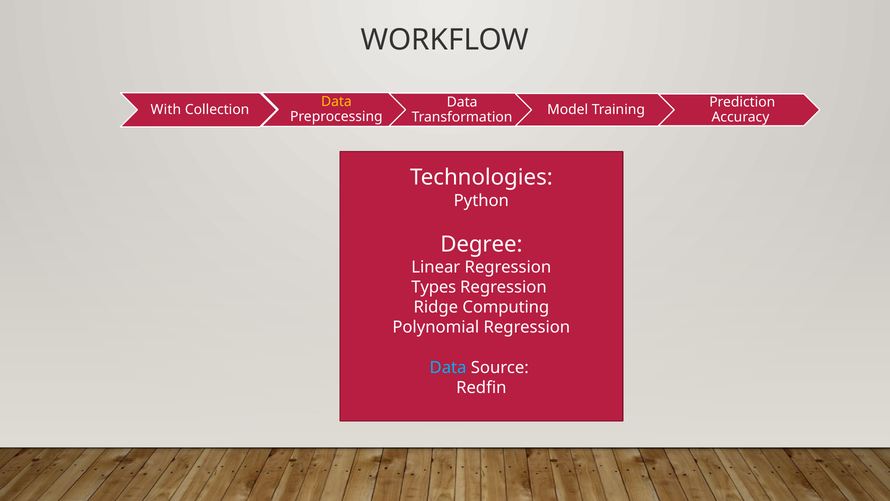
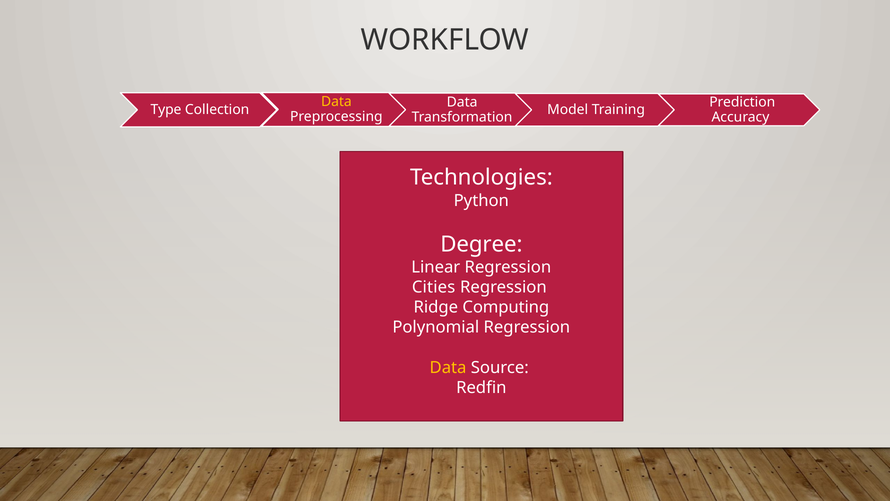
With: With -> Type
Types: Types -> Cities
Data at (448, 367) colour: light blue -> yellow
